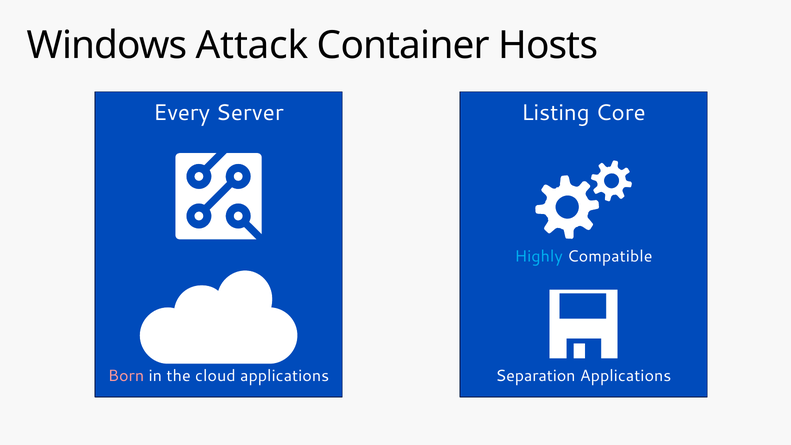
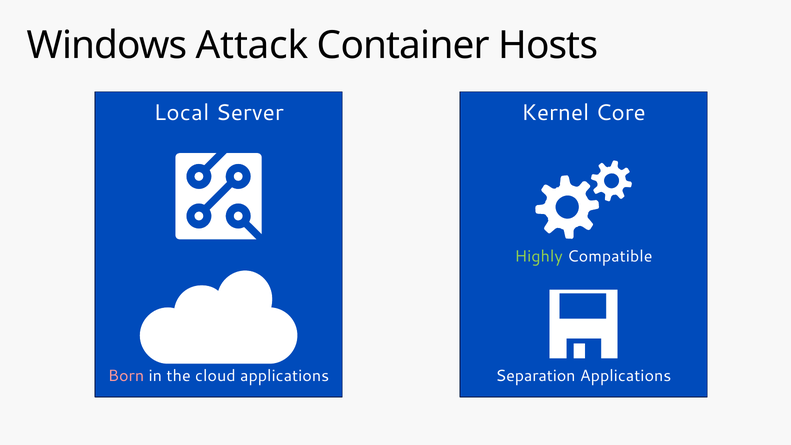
Every: Every -> Local
Listing: Listing -> Kernel
Highly at (539, 256) colour: light blue -> light green
